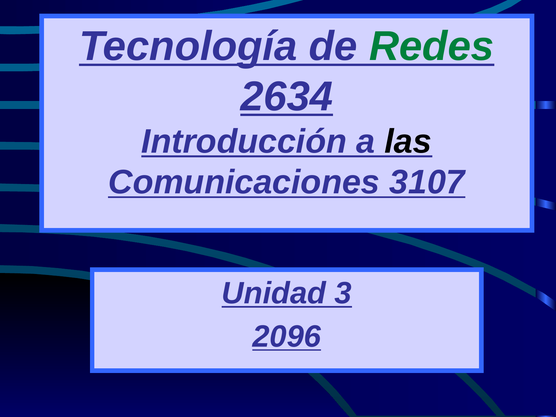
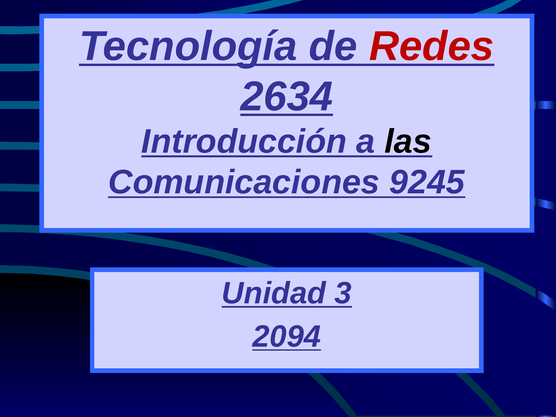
Redes colour: green -> red
3107: 3107 -> 9245
2096: 2096 -> 2094
